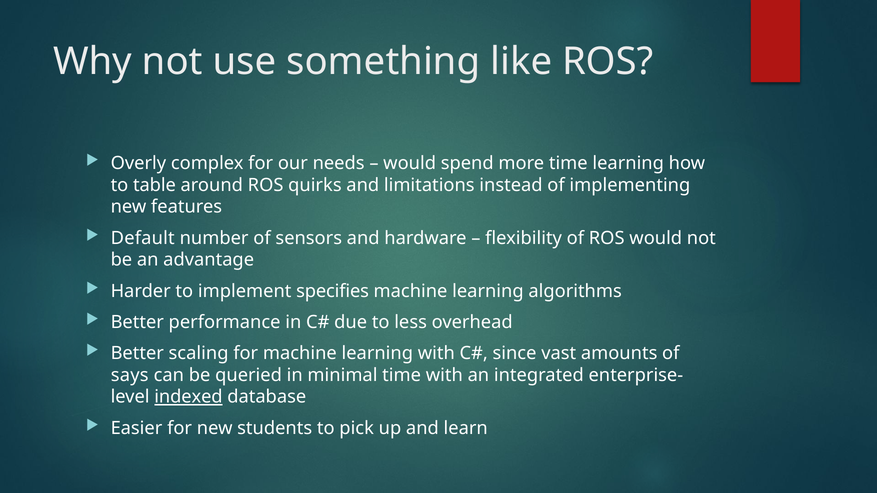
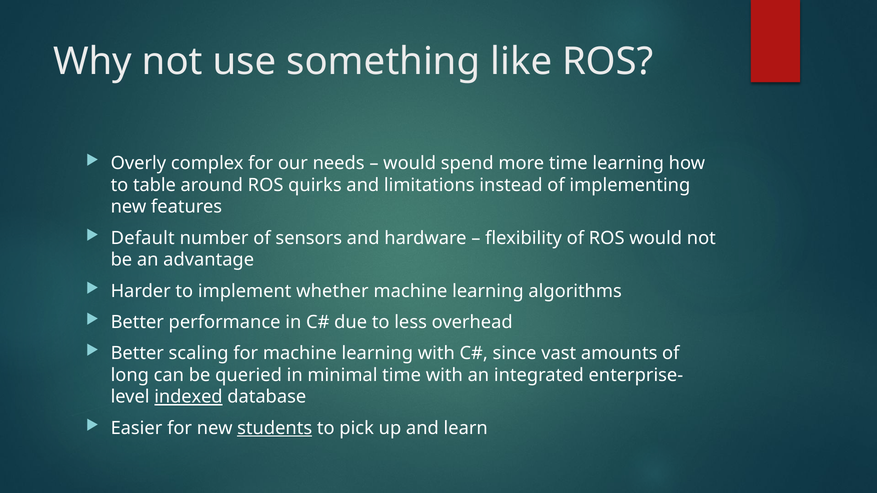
specifies: specifies -> whether
says: says -> long
students underline: none -> present
